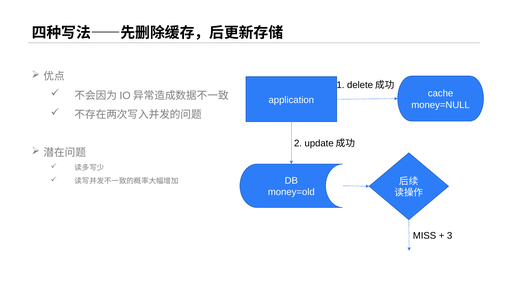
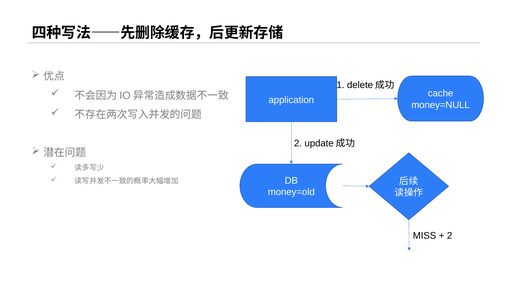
3 at (450, 236): 3 -> 2
